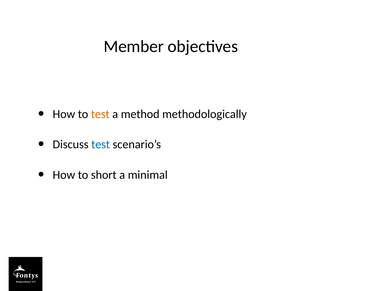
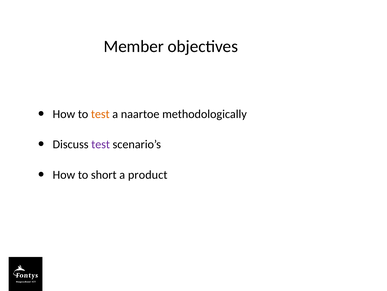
method: method -> naartoe
test at (101, 144) colour: blue -> purple
minimal: minimal -> product
